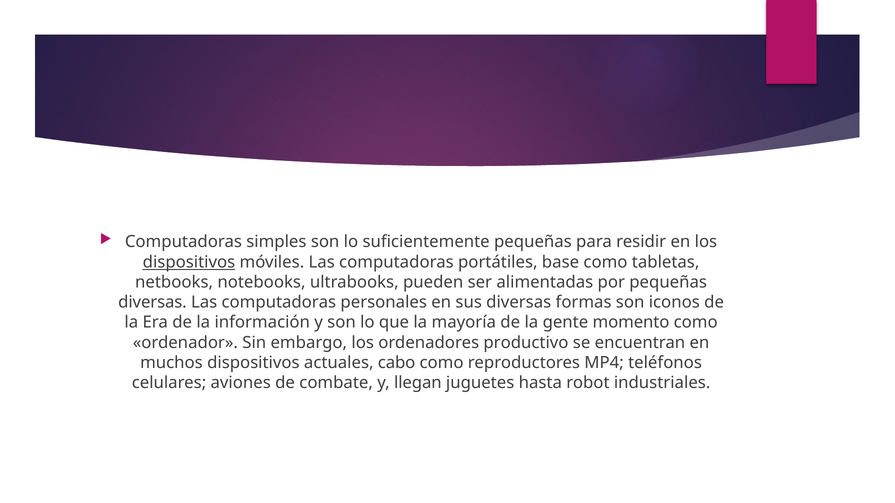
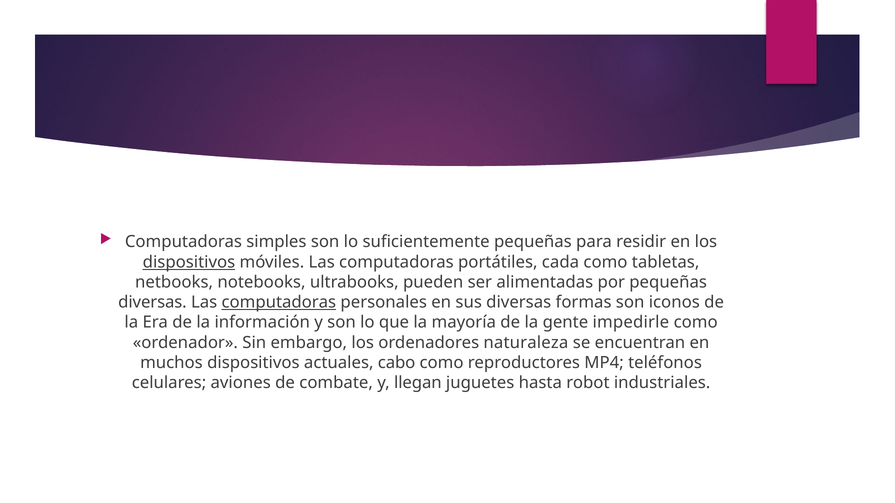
base: base -> cada
computadoras at (279, 303) underline: none -> present
momento: momento -> impedirle
productivo: productivo -> naturaleza
